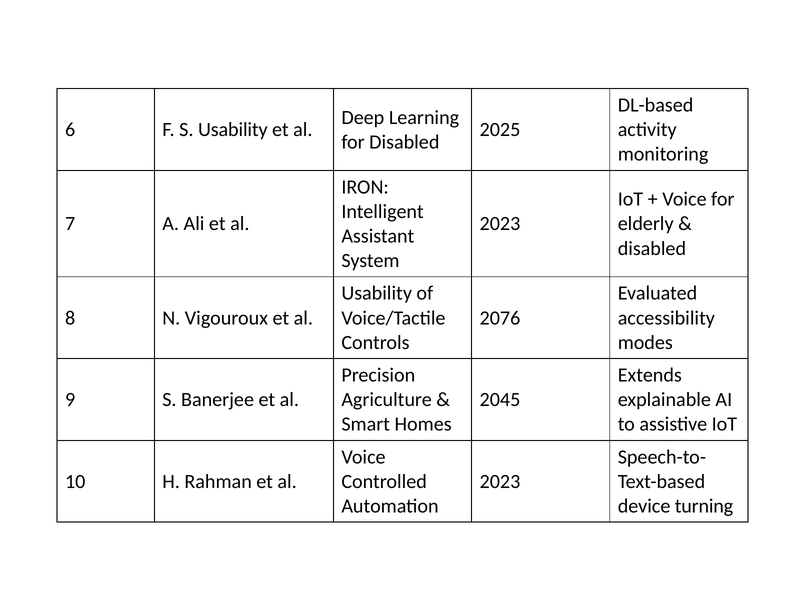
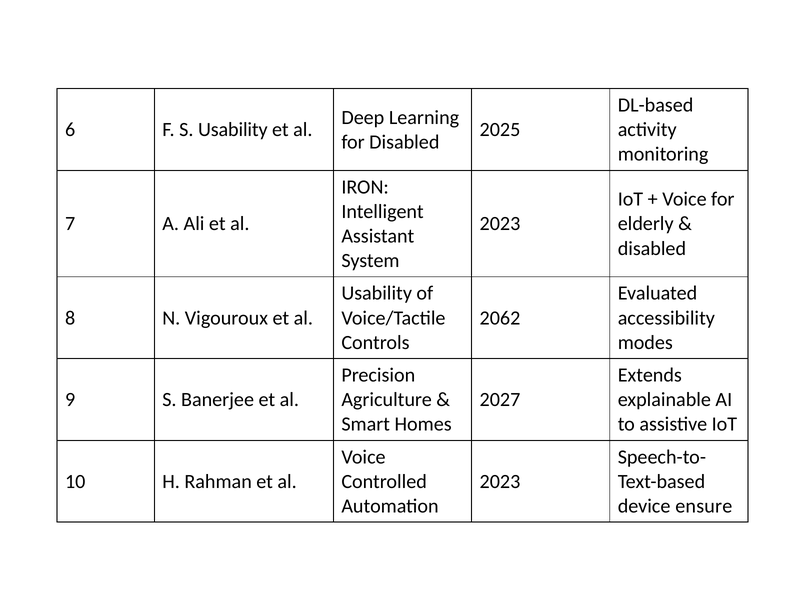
2076: 2076 -> 2062
2045: 2045 -> 2027
turning: turning -> ensure
